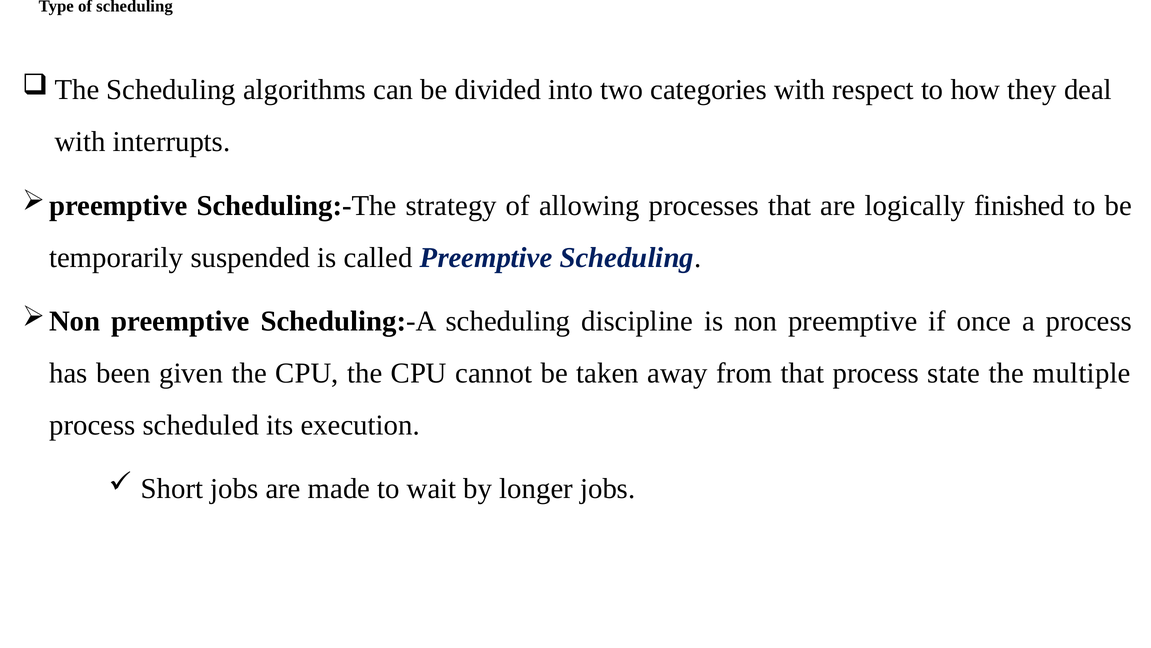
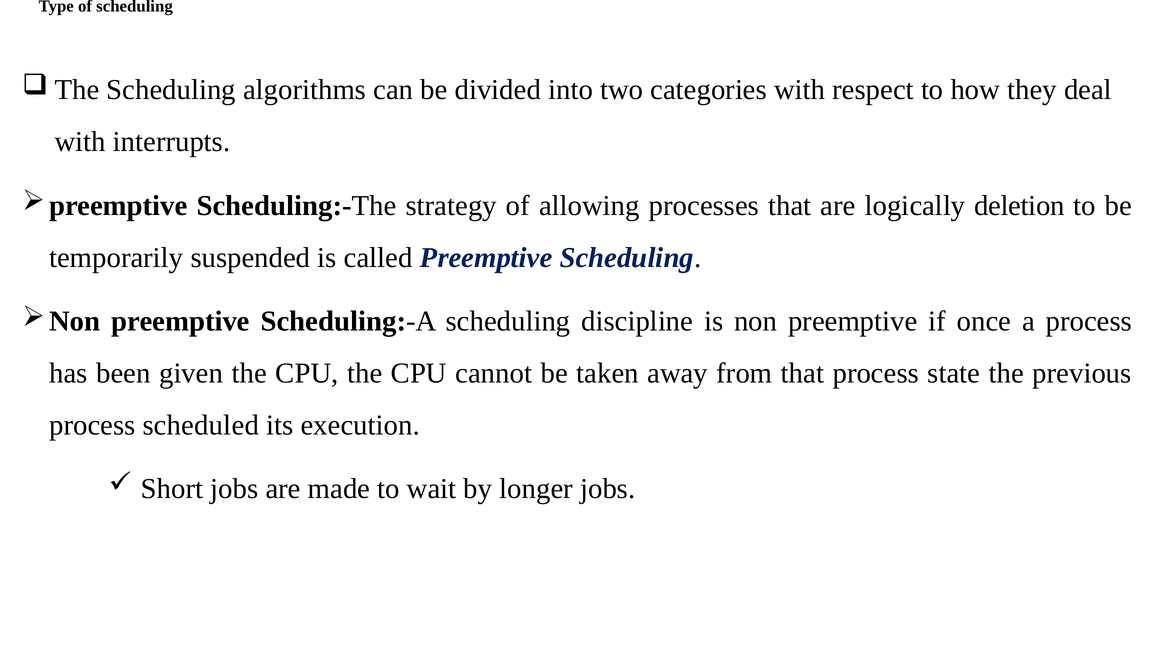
finished: finished -> deletion
multiple: multiple -> previous
